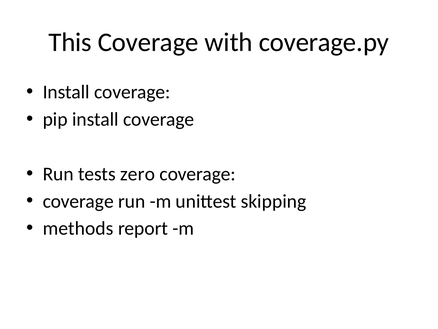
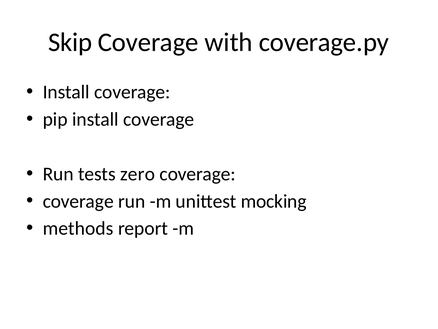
This: This -> Skip
skipping: skipping -> mocking
